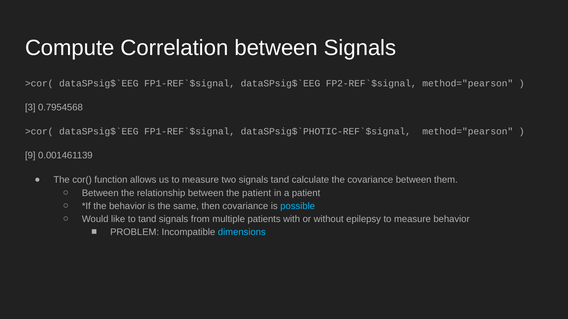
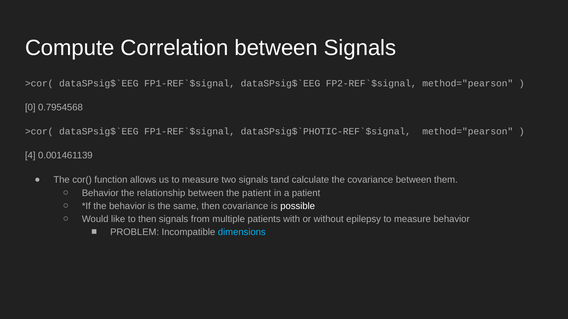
3: 3 -> 0
9: 9 -> 4
Between at (100, 193): Between -> Behavior
possible colour: light blue -> white
to tand: tand -> then
